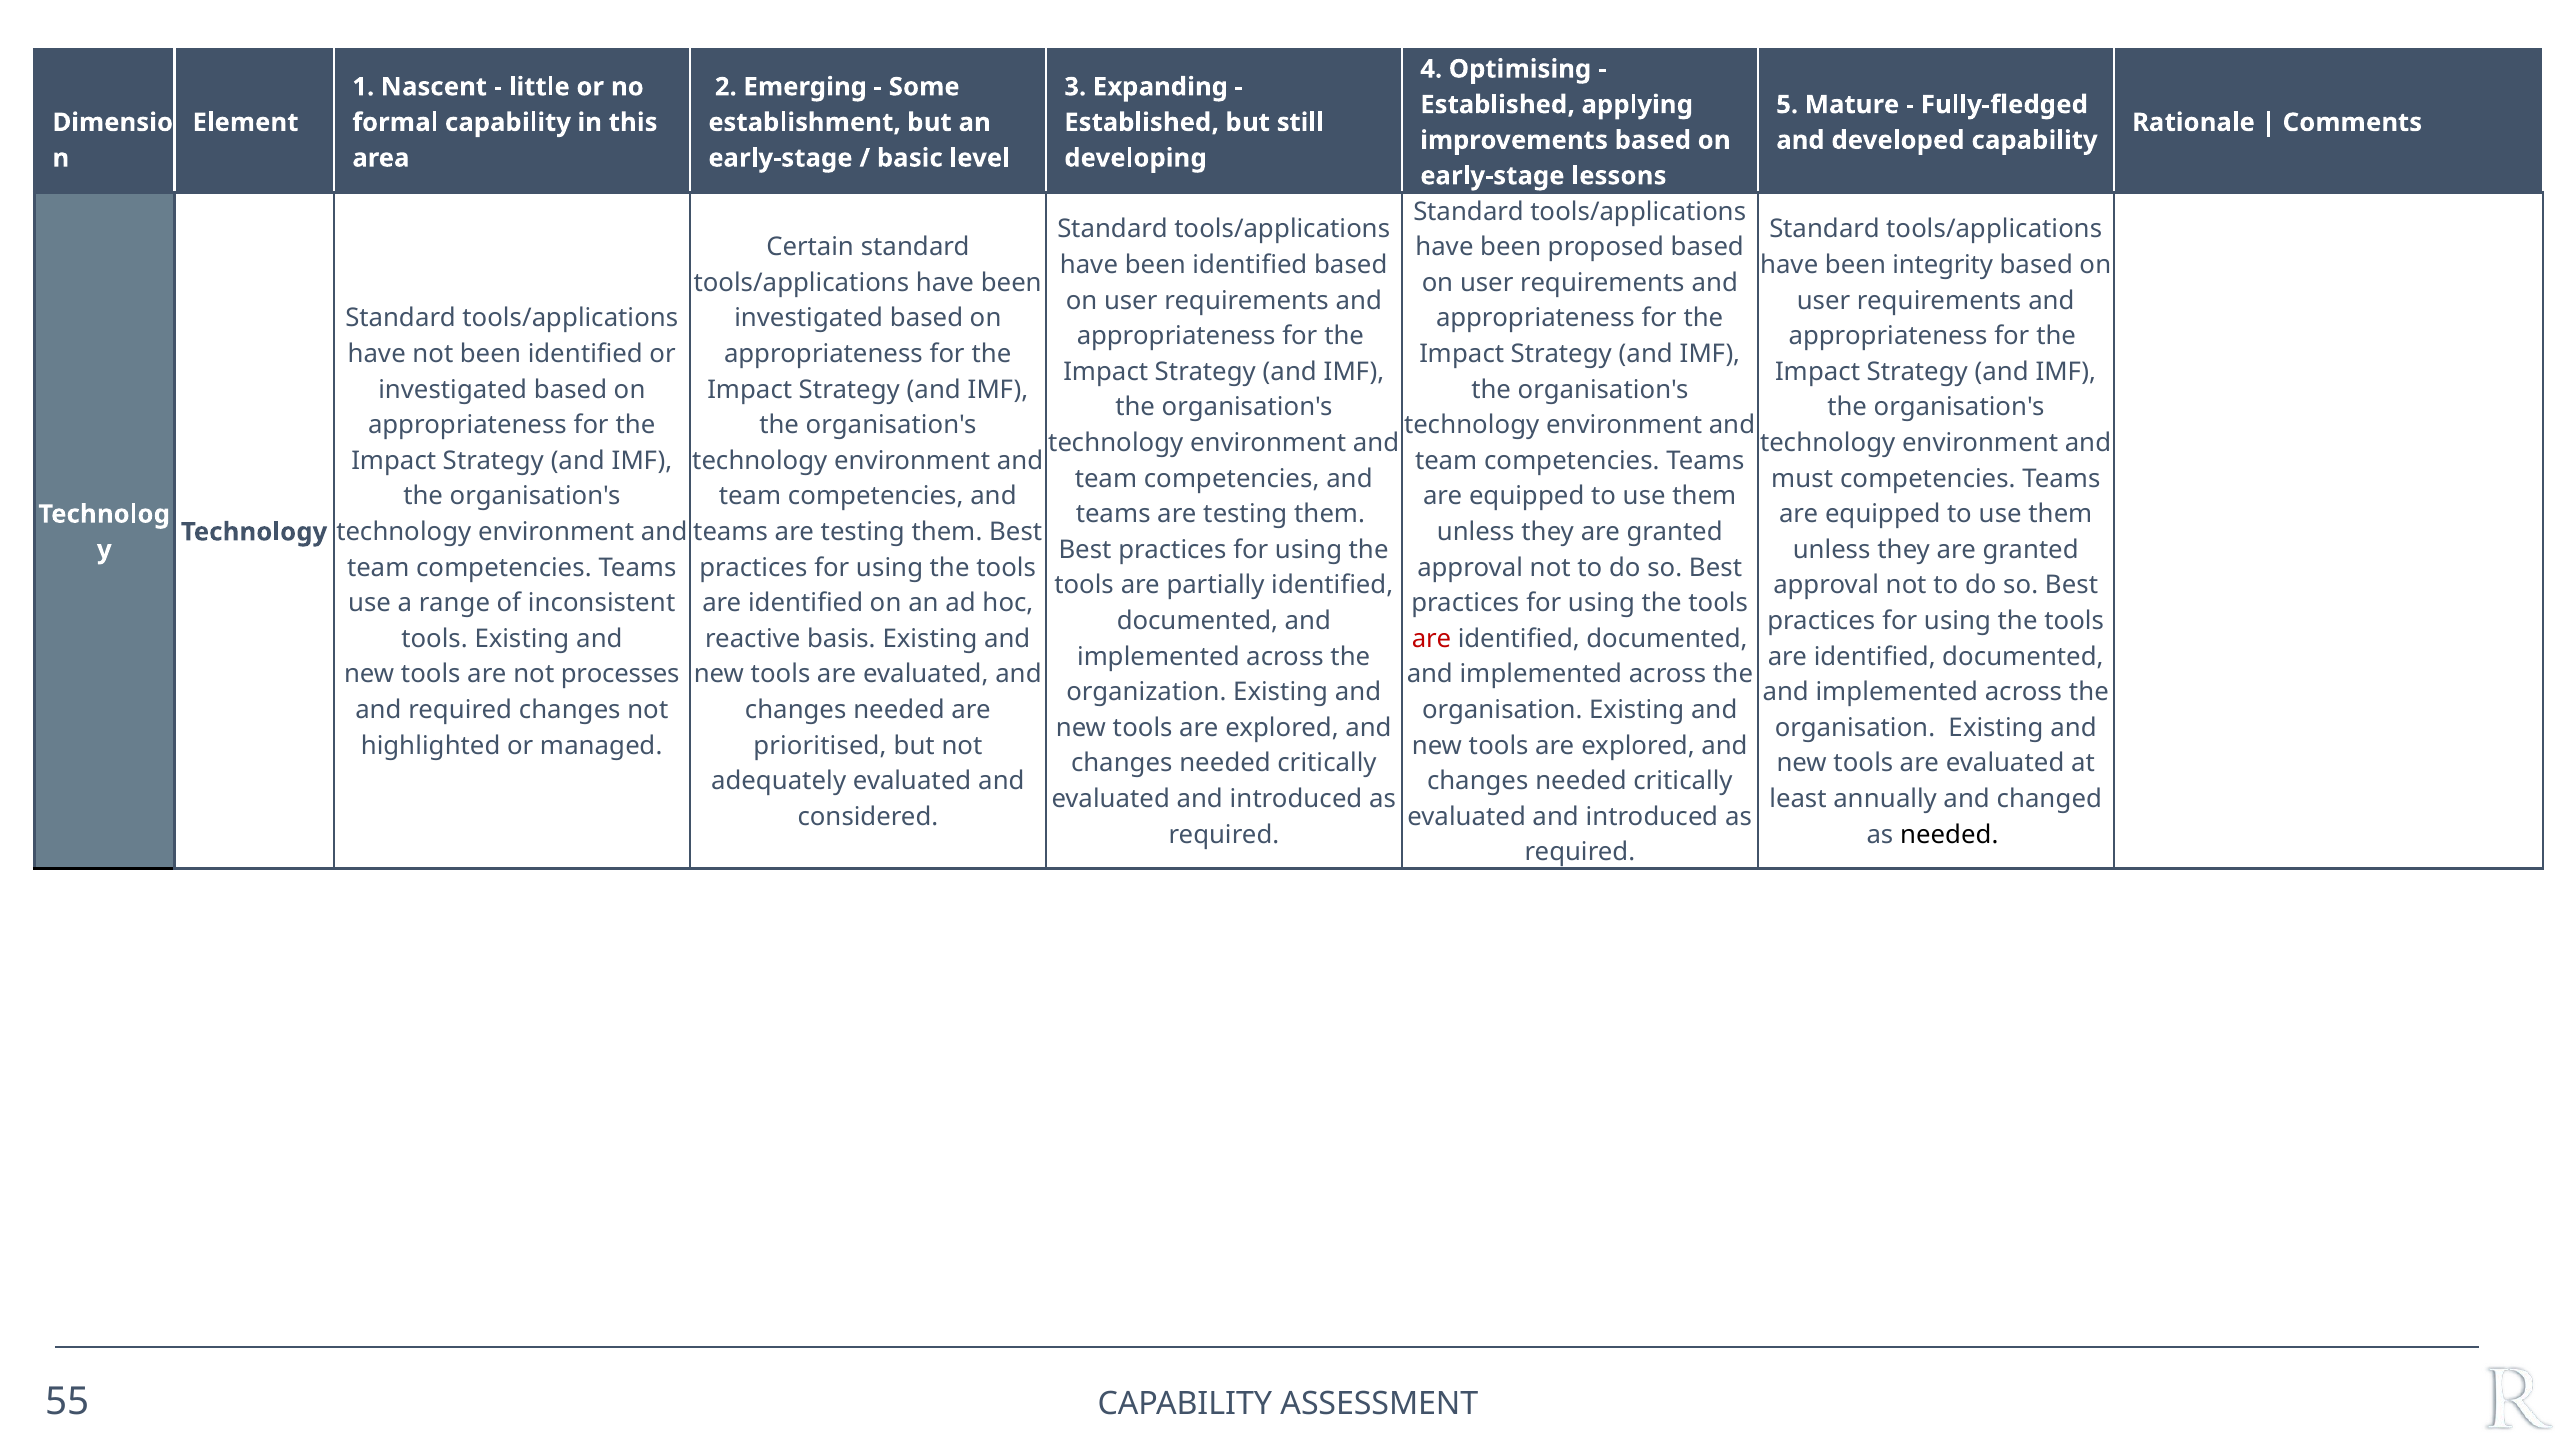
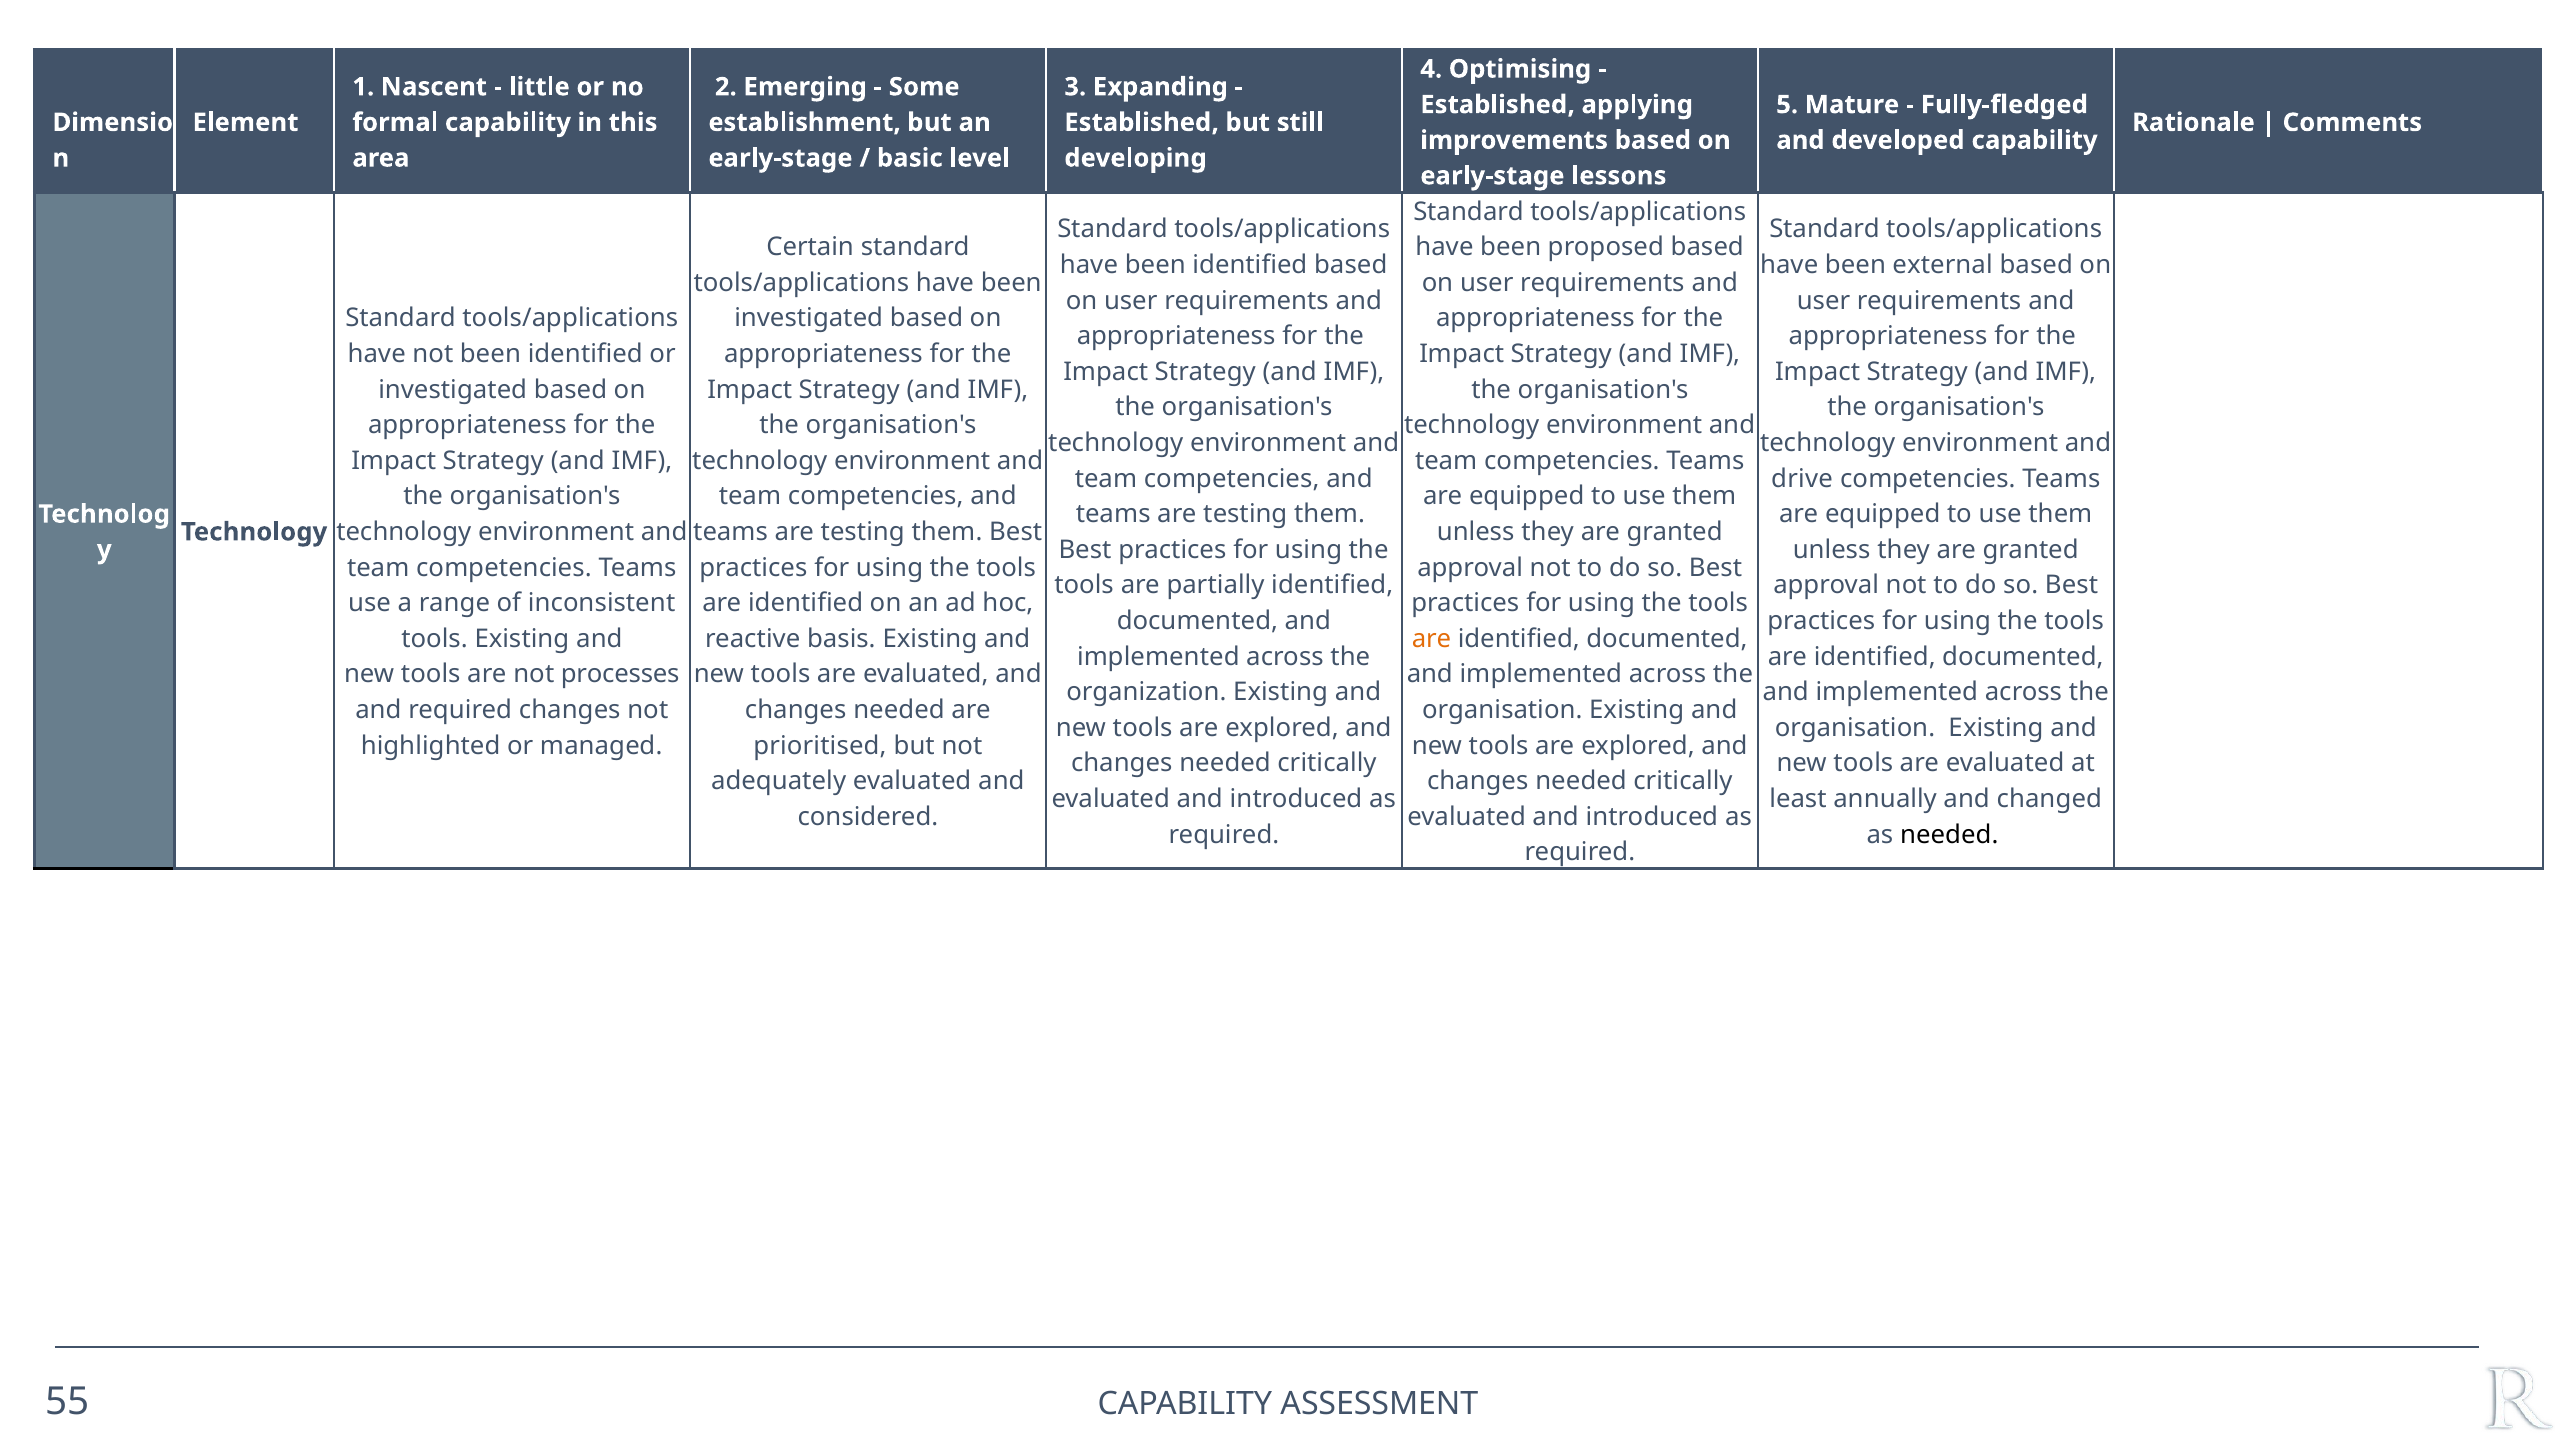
integrity: integrity -> external
must: must -> drive
are at (1432, 639) colour: red -> orange
